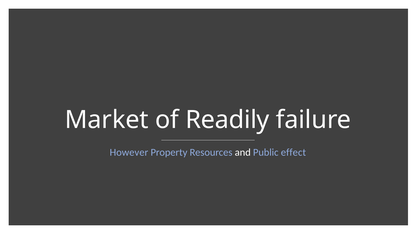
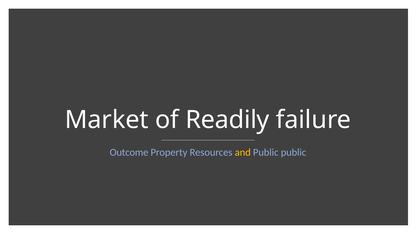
However: However -> Outcome
and colour: white -> yellow
Public effect: effect -> public
